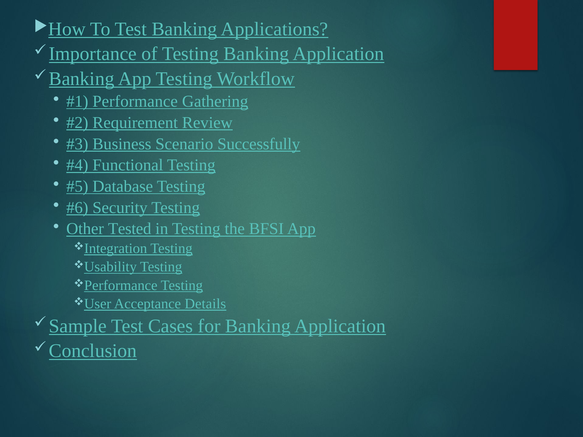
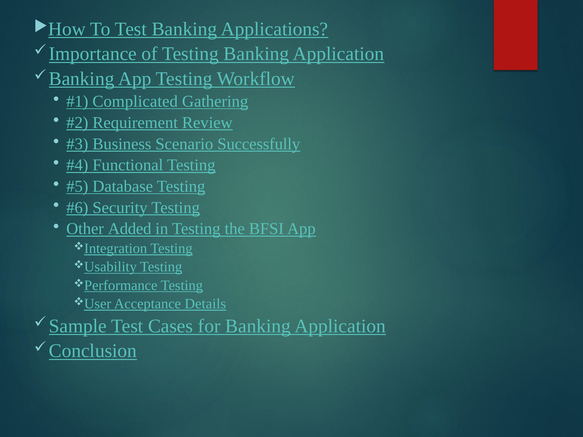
Performance: Performance -> Complicated
Tested: Tested -> Added
